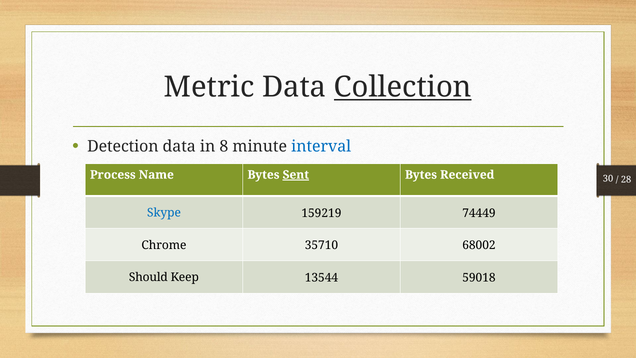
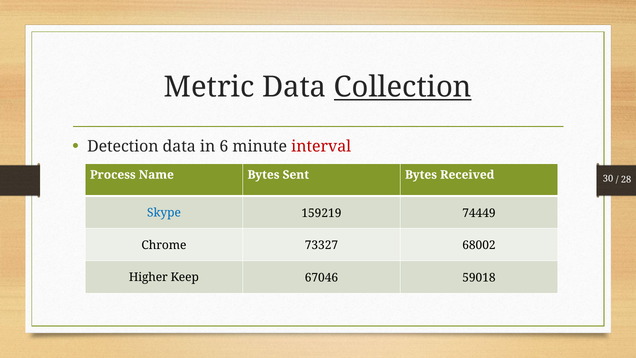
8: 8 -> 6
interval colour: blue -> red
Sent underline: present -> none
35710: 35710 -> 73327
Should: Should -> Higher
13544: 13544 -> 67046
